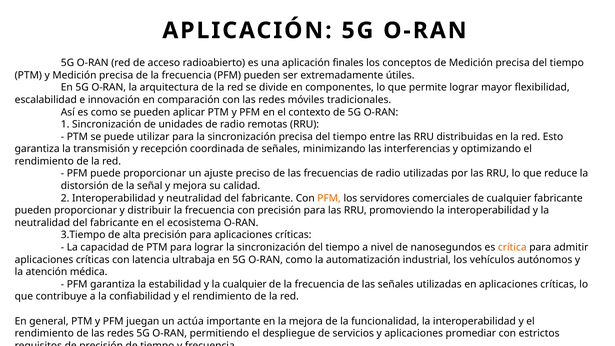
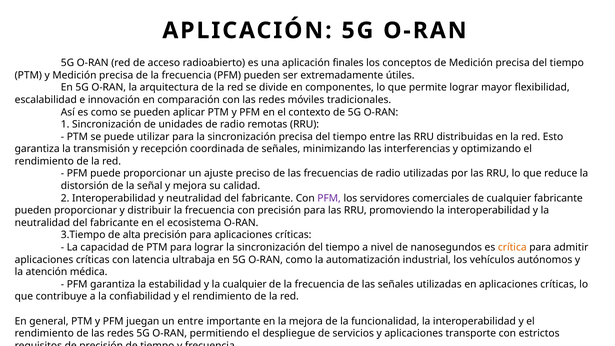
PFM at (329, 198) colour: orange -> purple
un actúa: actúa -> entre
promediar: promediar -> transporte
